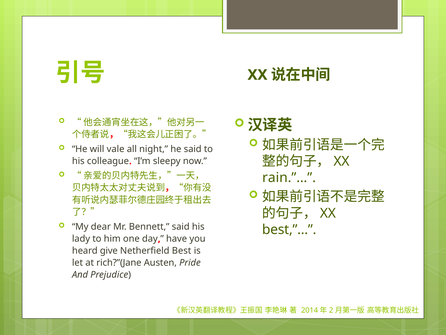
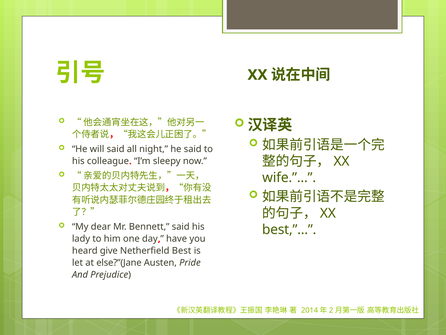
will vale: vale -> said
rain.”…: rain.”… -> wife.”…
rich?”(Jane: rich?”(Jane -> else?”(Jane
